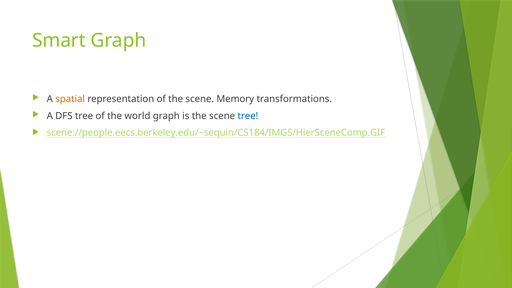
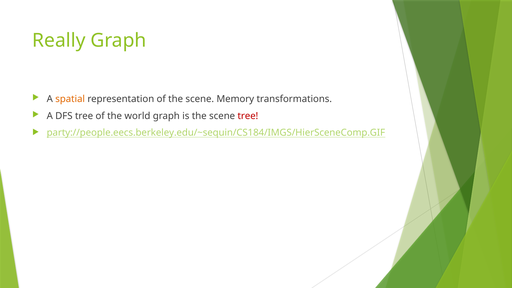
Smart: Smart -> Really
tree at (248, 116) colour: blue -> red
scene://people.eecs.berkeley.edu/~sequin/CS184/IMGS/HierSceneComp.GIF: scene://people.eecs.berkeley.edu/~sequin/CS184/IMGS/HierSceneComp.GIF -> party://people.eecs.berkeley.edu/~sequin/CS184/IMGS/HierSceneComp.GIF
